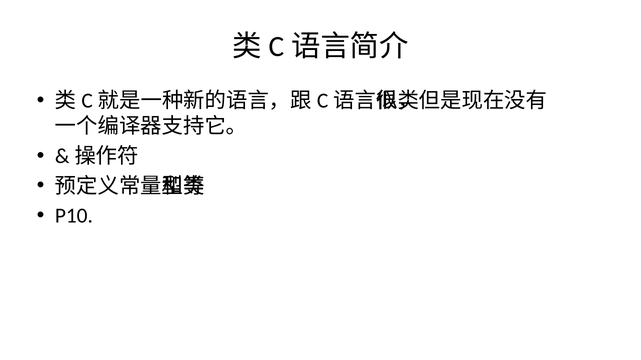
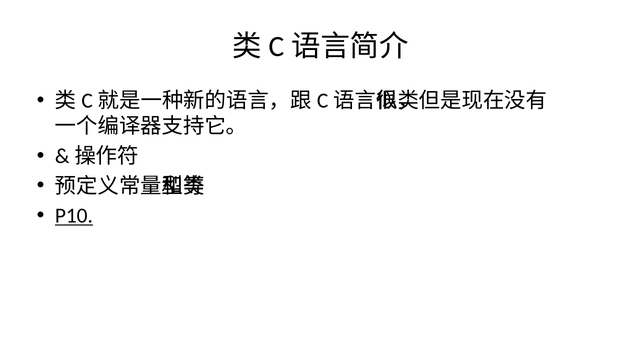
P10 underline: none -> present
